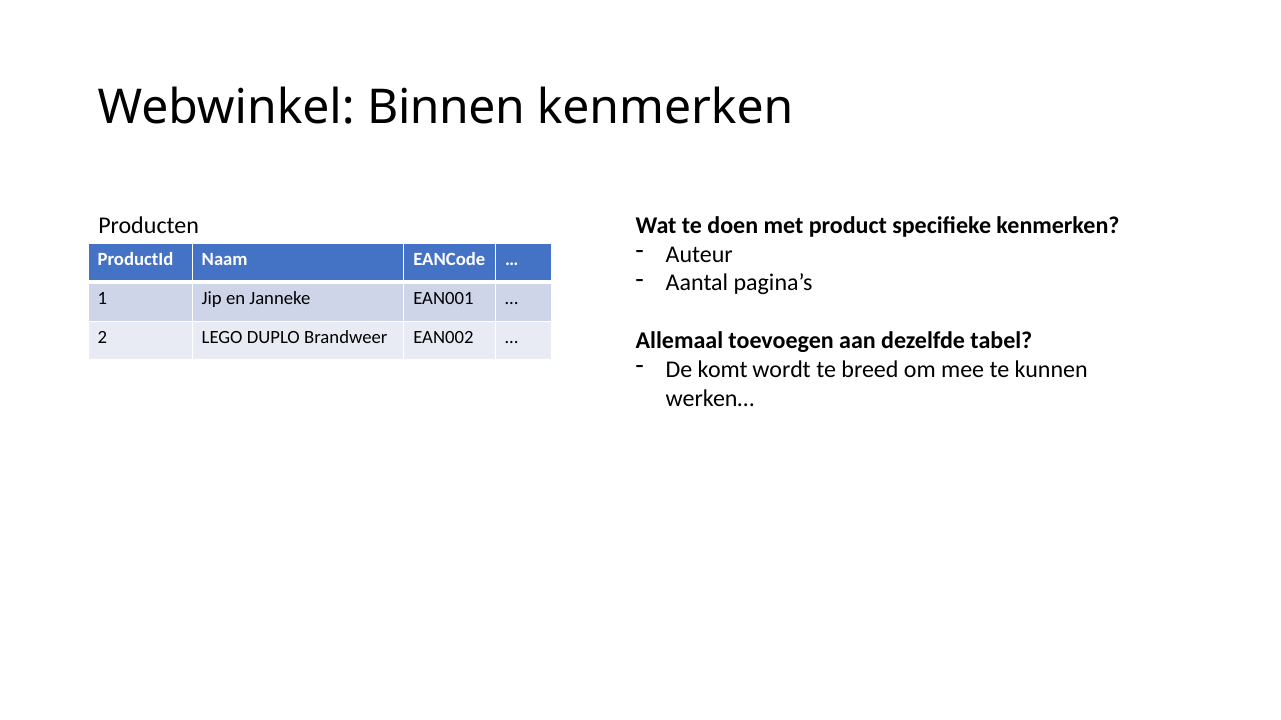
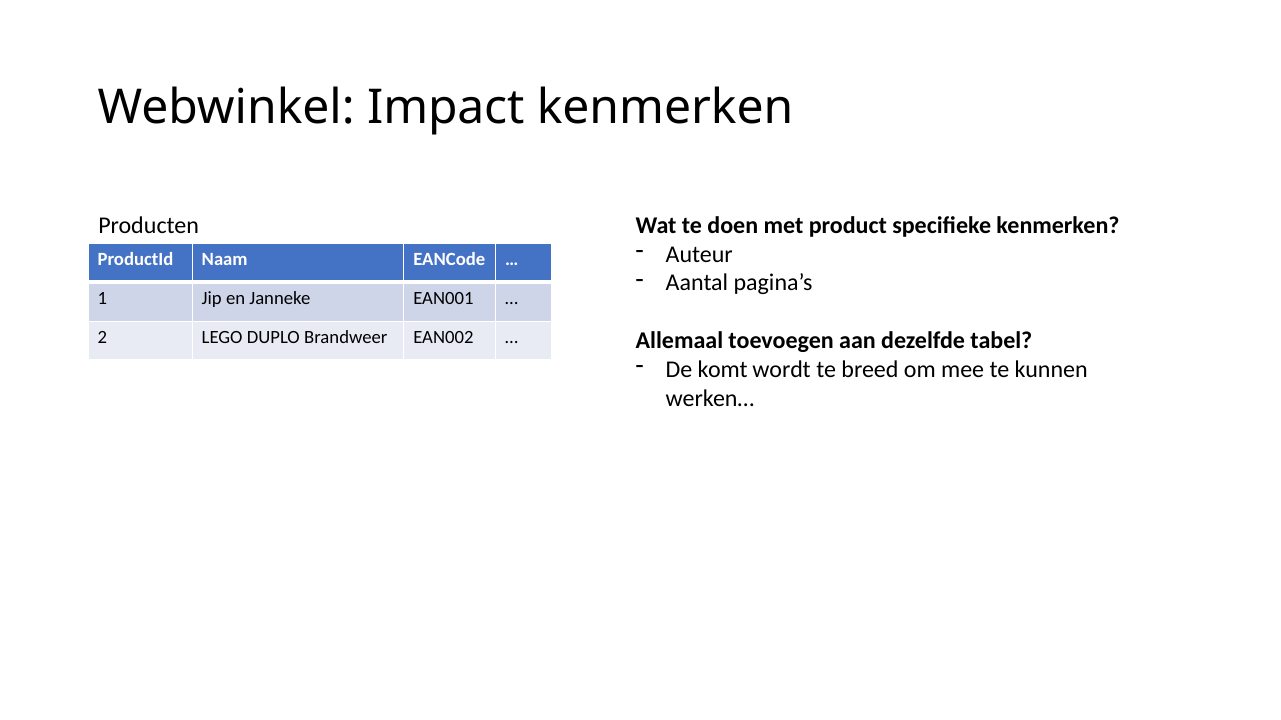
Binnen: Binnen -> Impact
